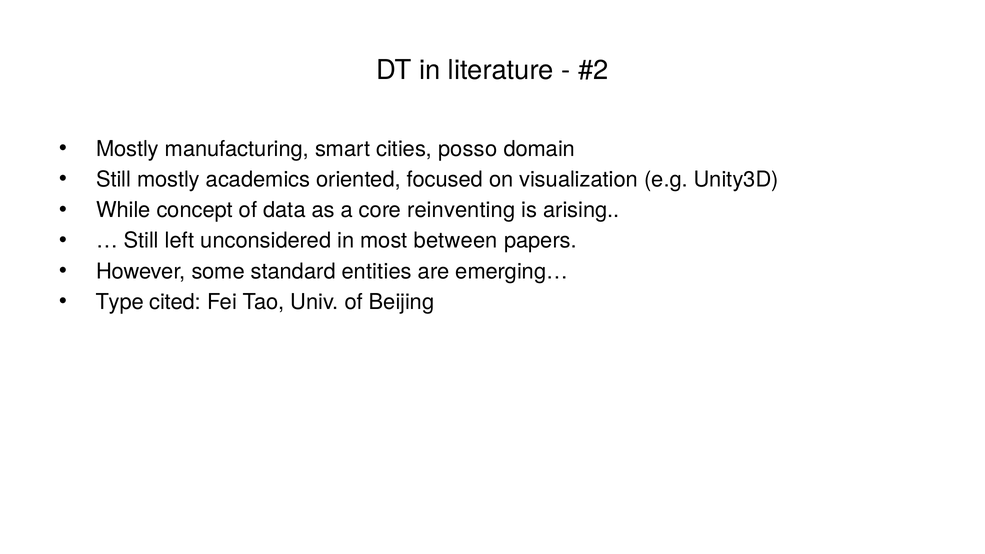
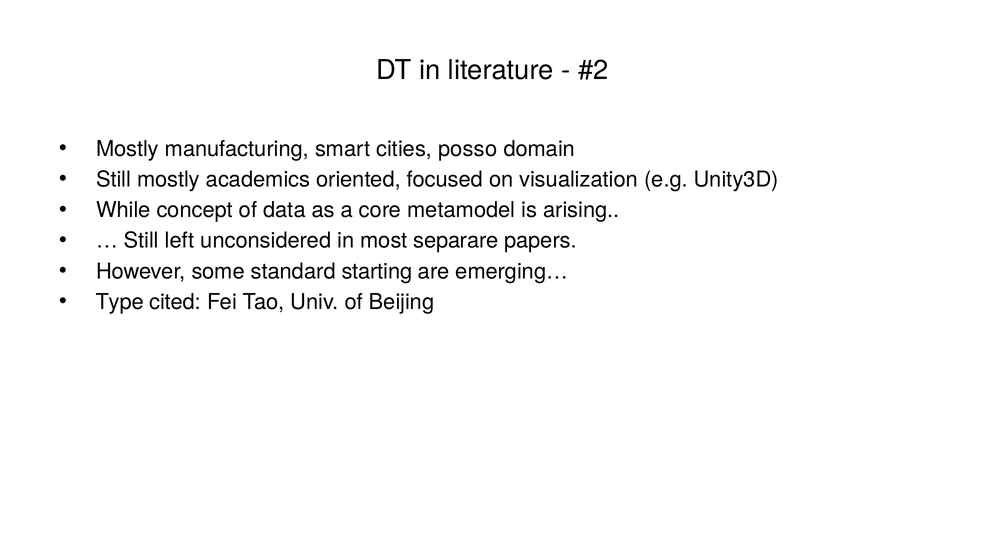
reinventing: reinventing -> metamodel
between: between -> separare
entities: entities -> starting
